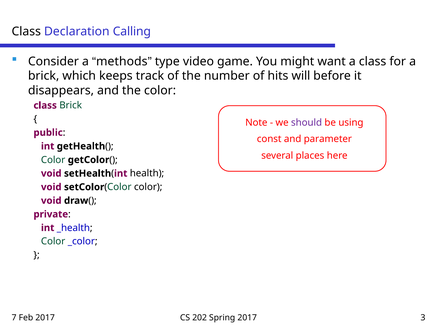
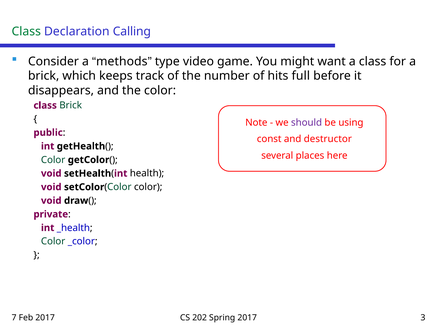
Class at (26, 31) colour: black -> green
will: will -> full
parameter: parameter -> destructor
